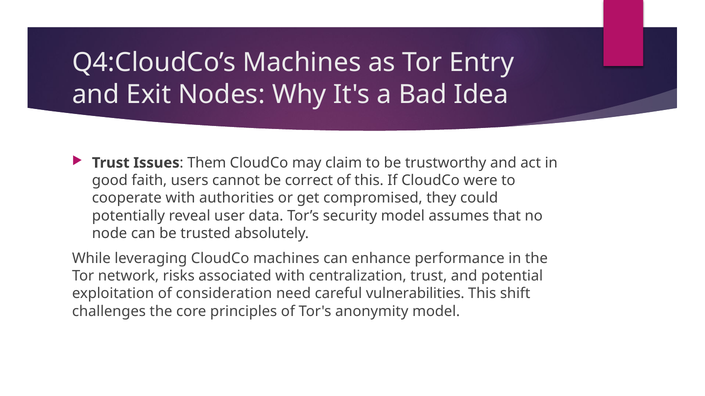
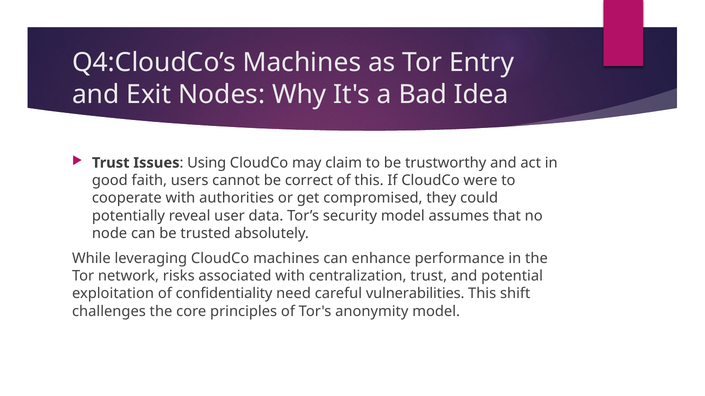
Them: Them -> Using
consideration: consideration -> confidentiality
